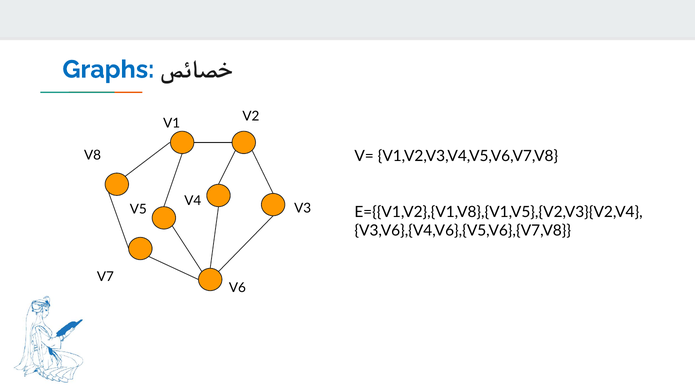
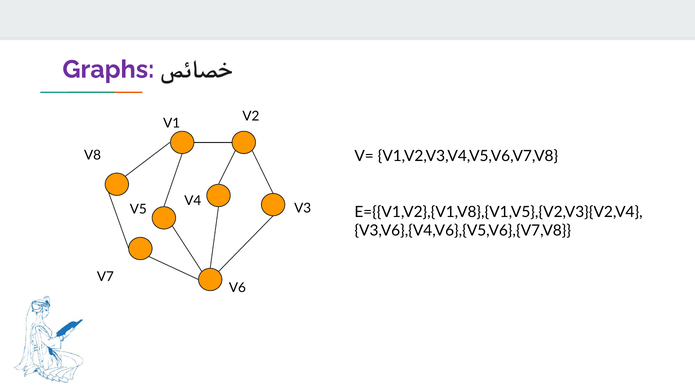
Graphs colour: blue -> purple
